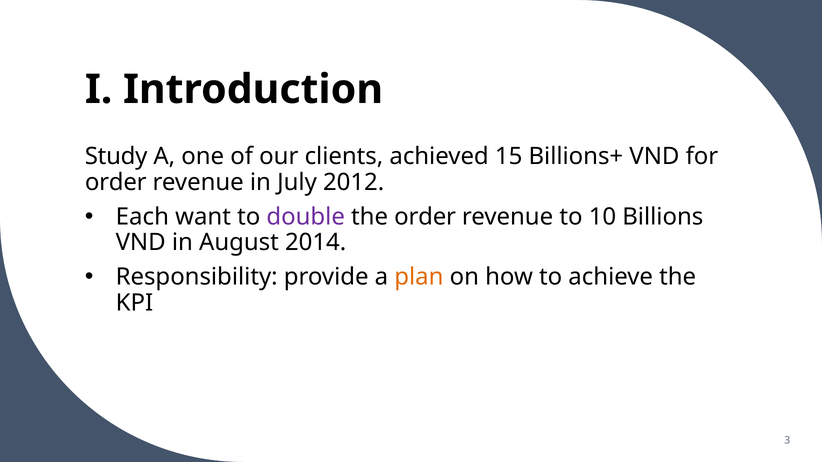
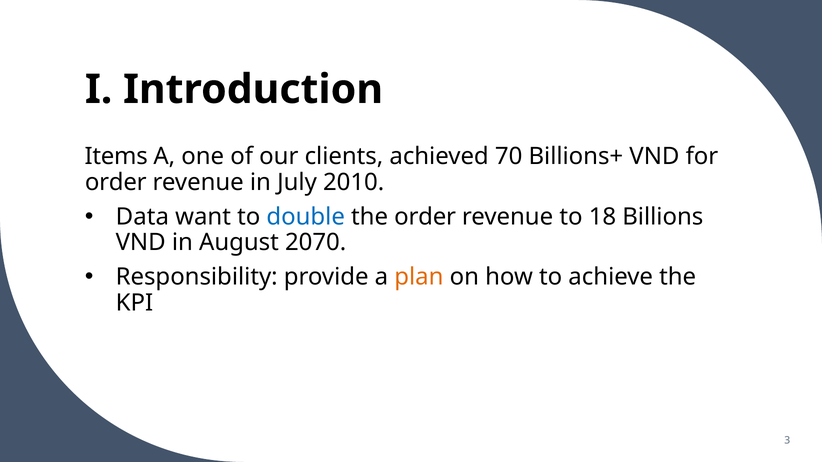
Study: Study -> Items
15: 15 -> 70
2012: 2012 -> 2010
Each: Each -> Data
double colour: purple -> blue
10: 10 -> 18
2014: 2014 -> 2070
